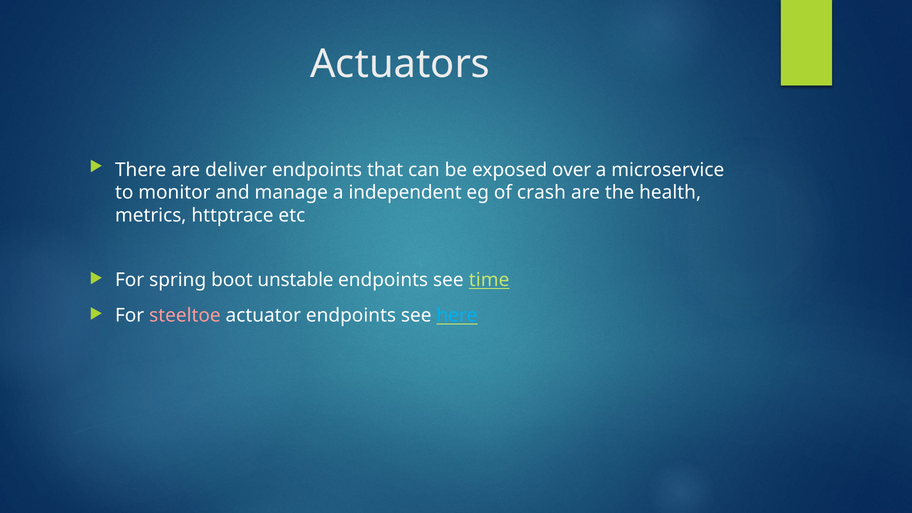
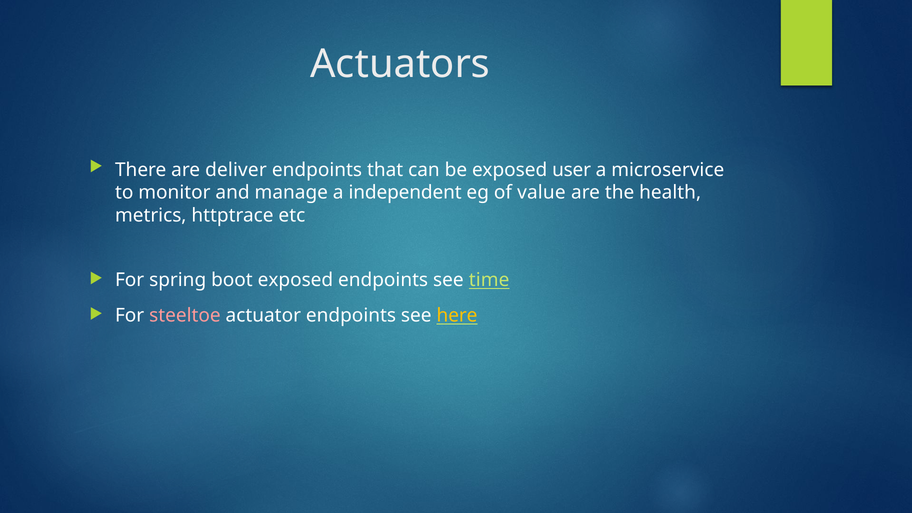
over: over -> user
crash: crash -> value
boot unstable: unstable -> exposed
here colour: light blue -> yellow
